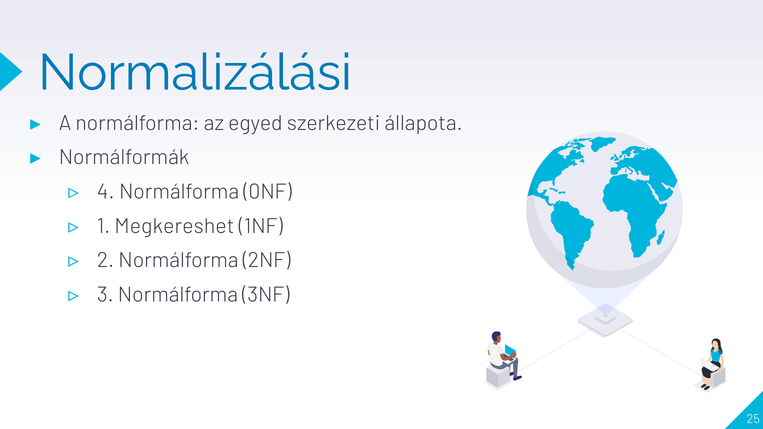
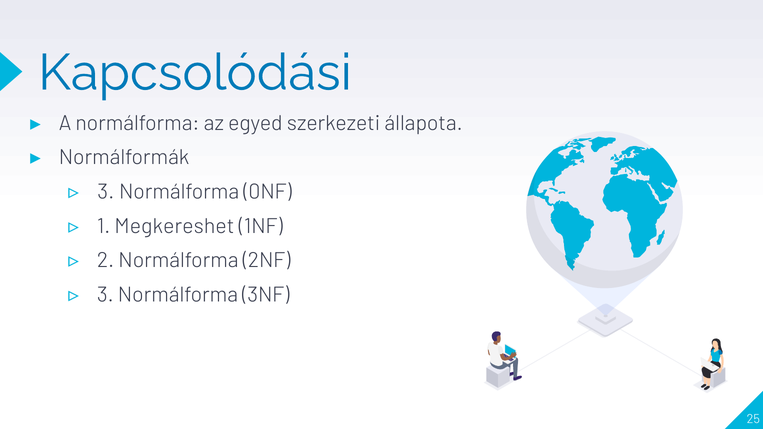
Normalizálási: Normalizálási -> Kapcsolódási
4 at (106, 192): 4 -> 3
